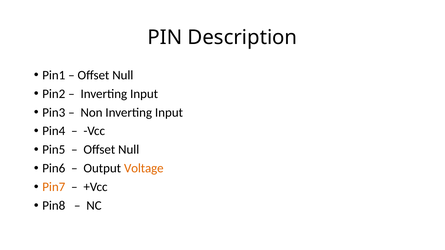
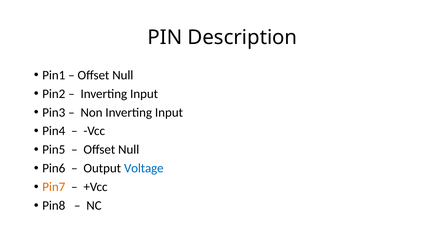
Voltage colour: orange -> blue
